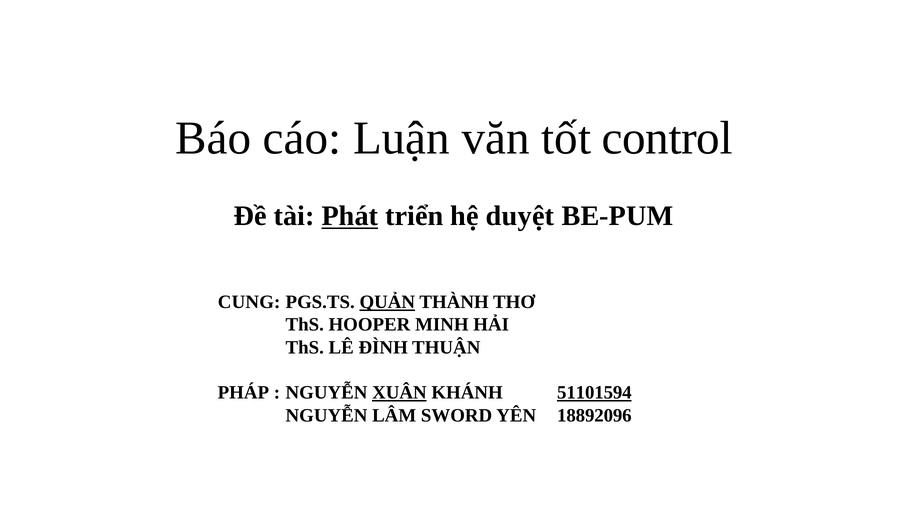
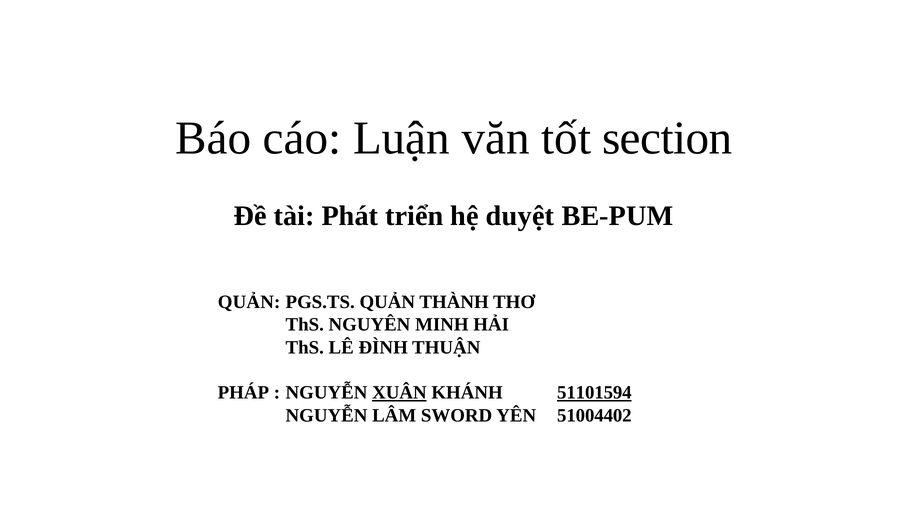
control: control -> section
Phát underline: present -> none
CUNG at (249, 302): CUNG -> QUẢN
QUẢN at (387, 302) underline: present -> none
HOOPER: HOOPER -> NGUYÊN
18892096: 18892096 -> 51004402
